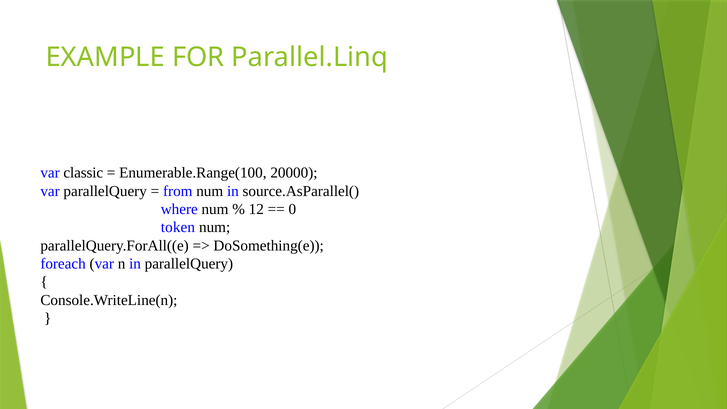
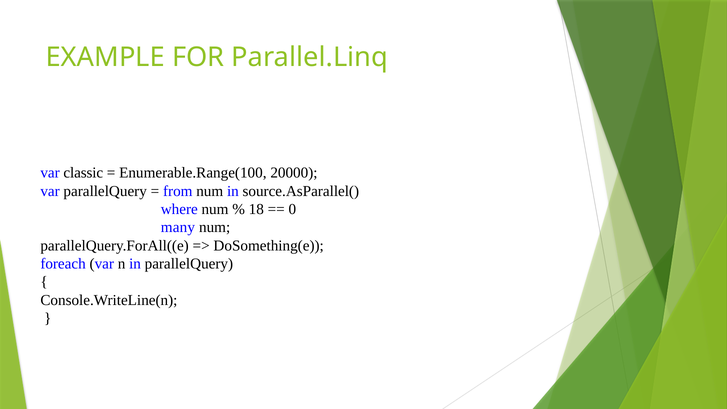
12: 12 -> 18
token: token -> many
